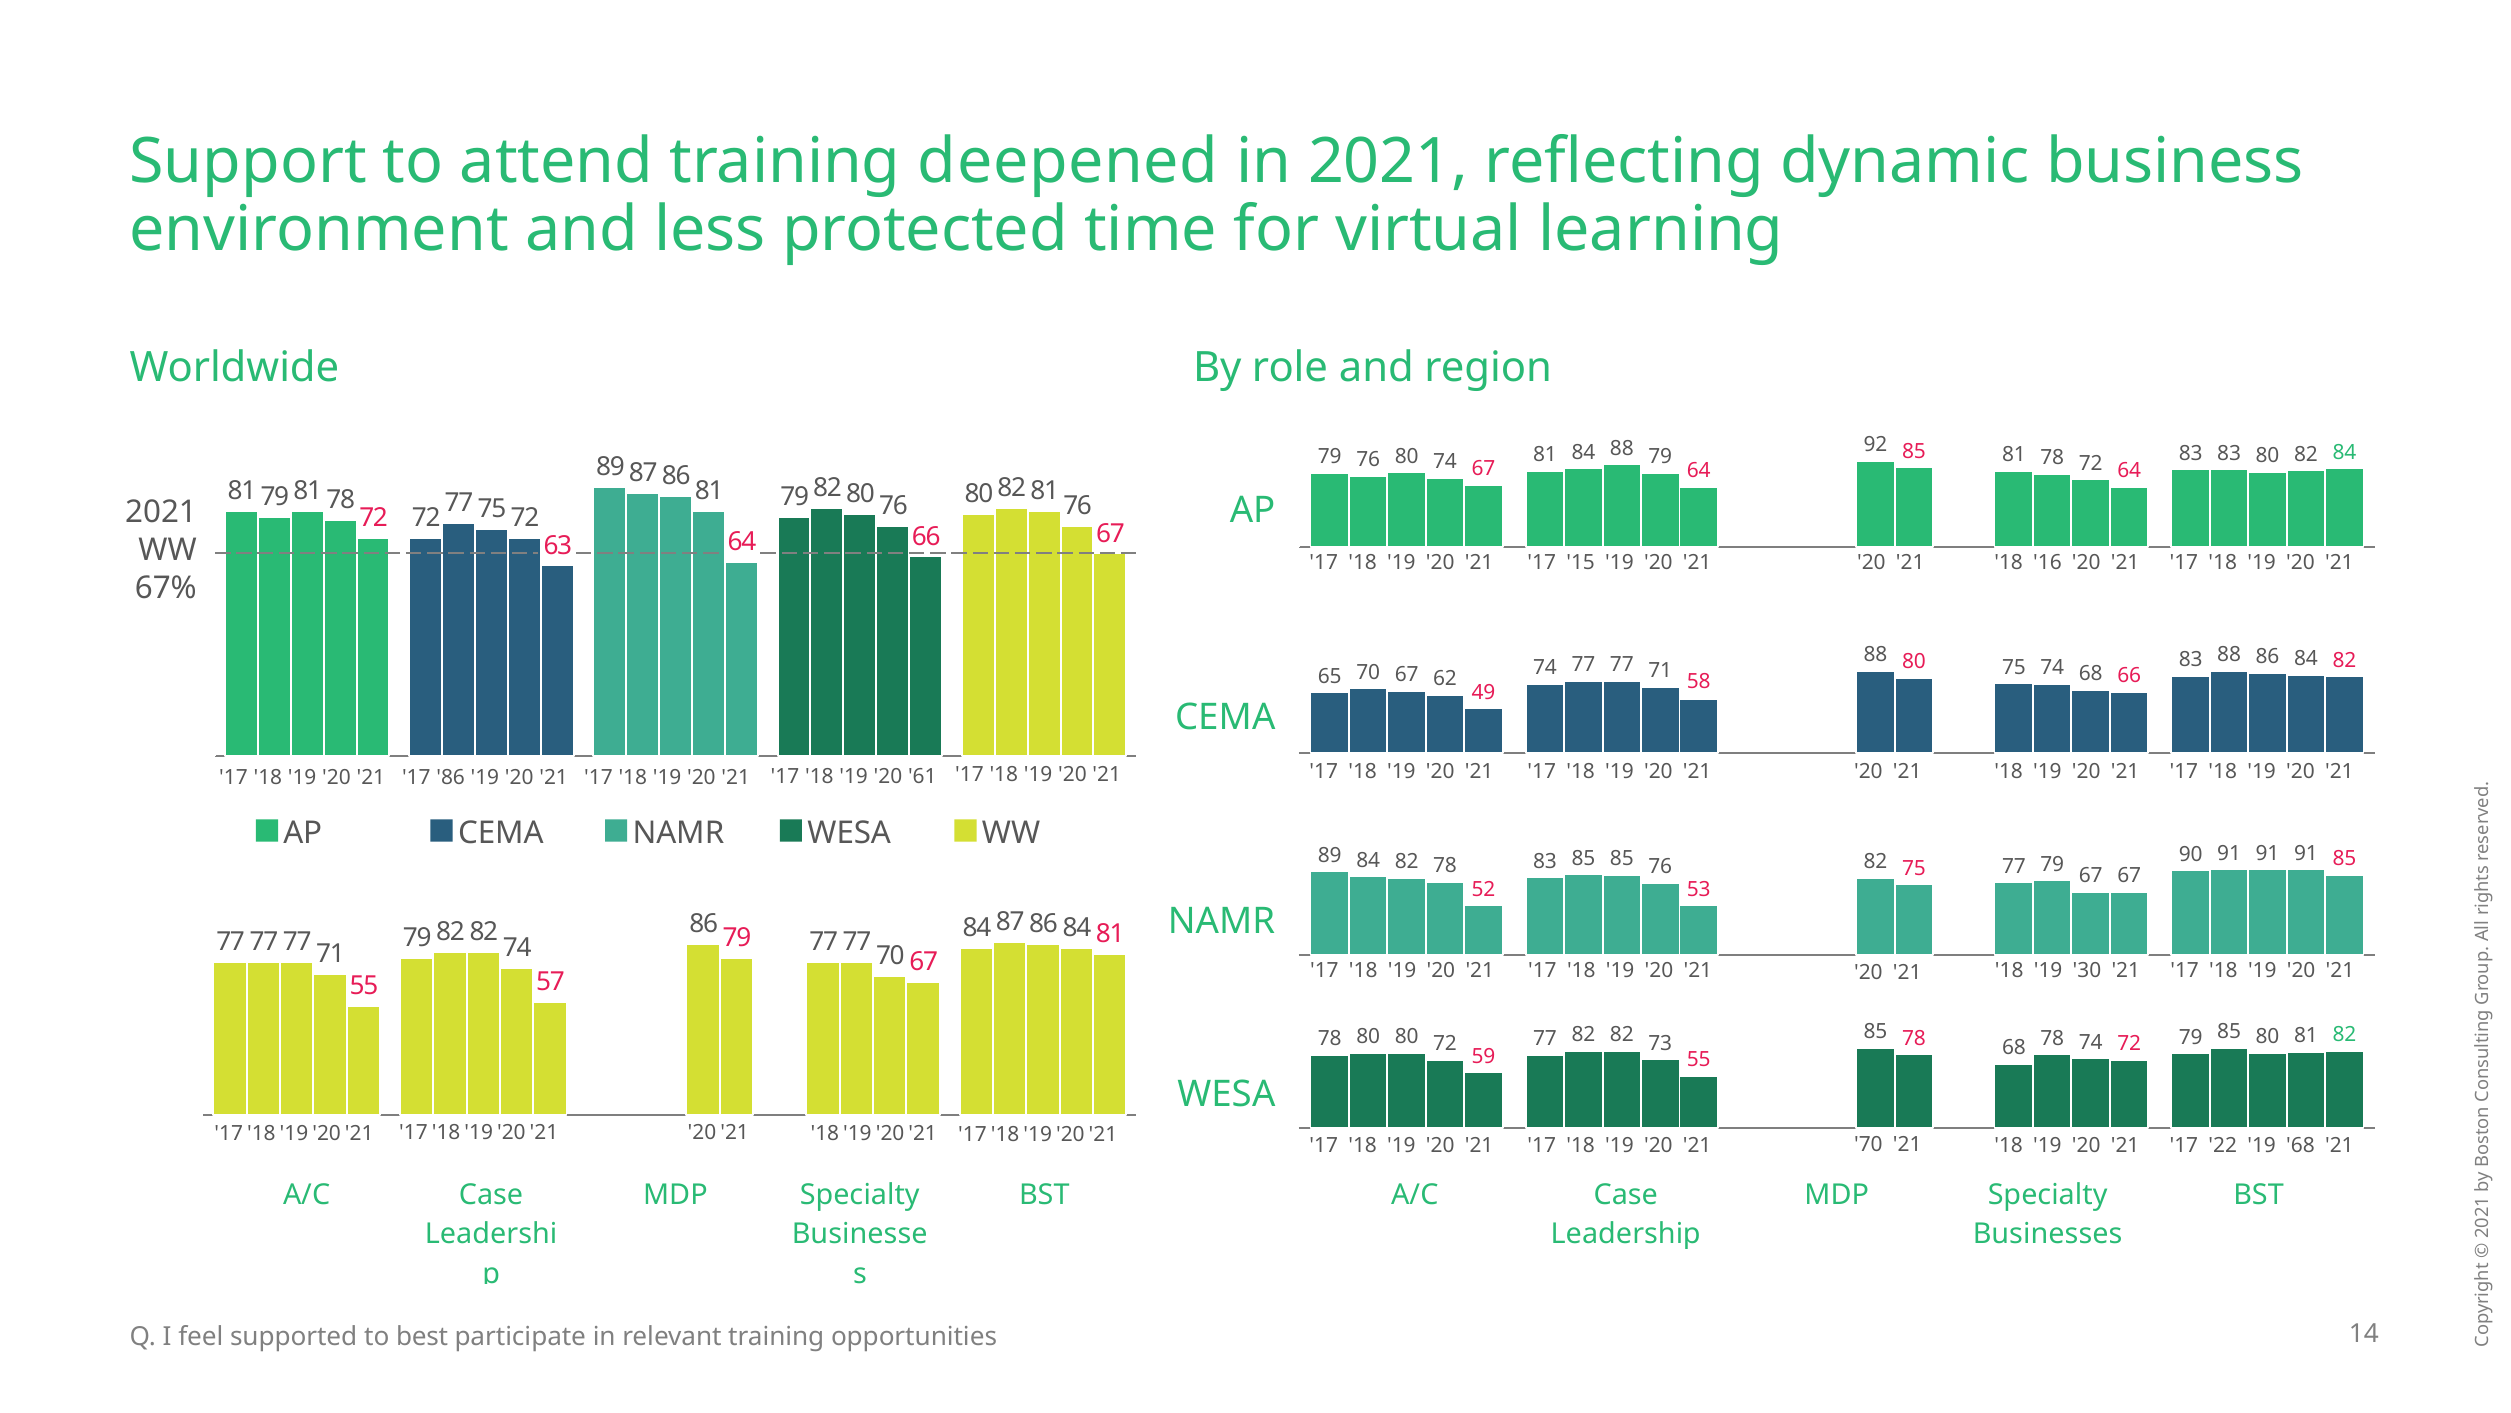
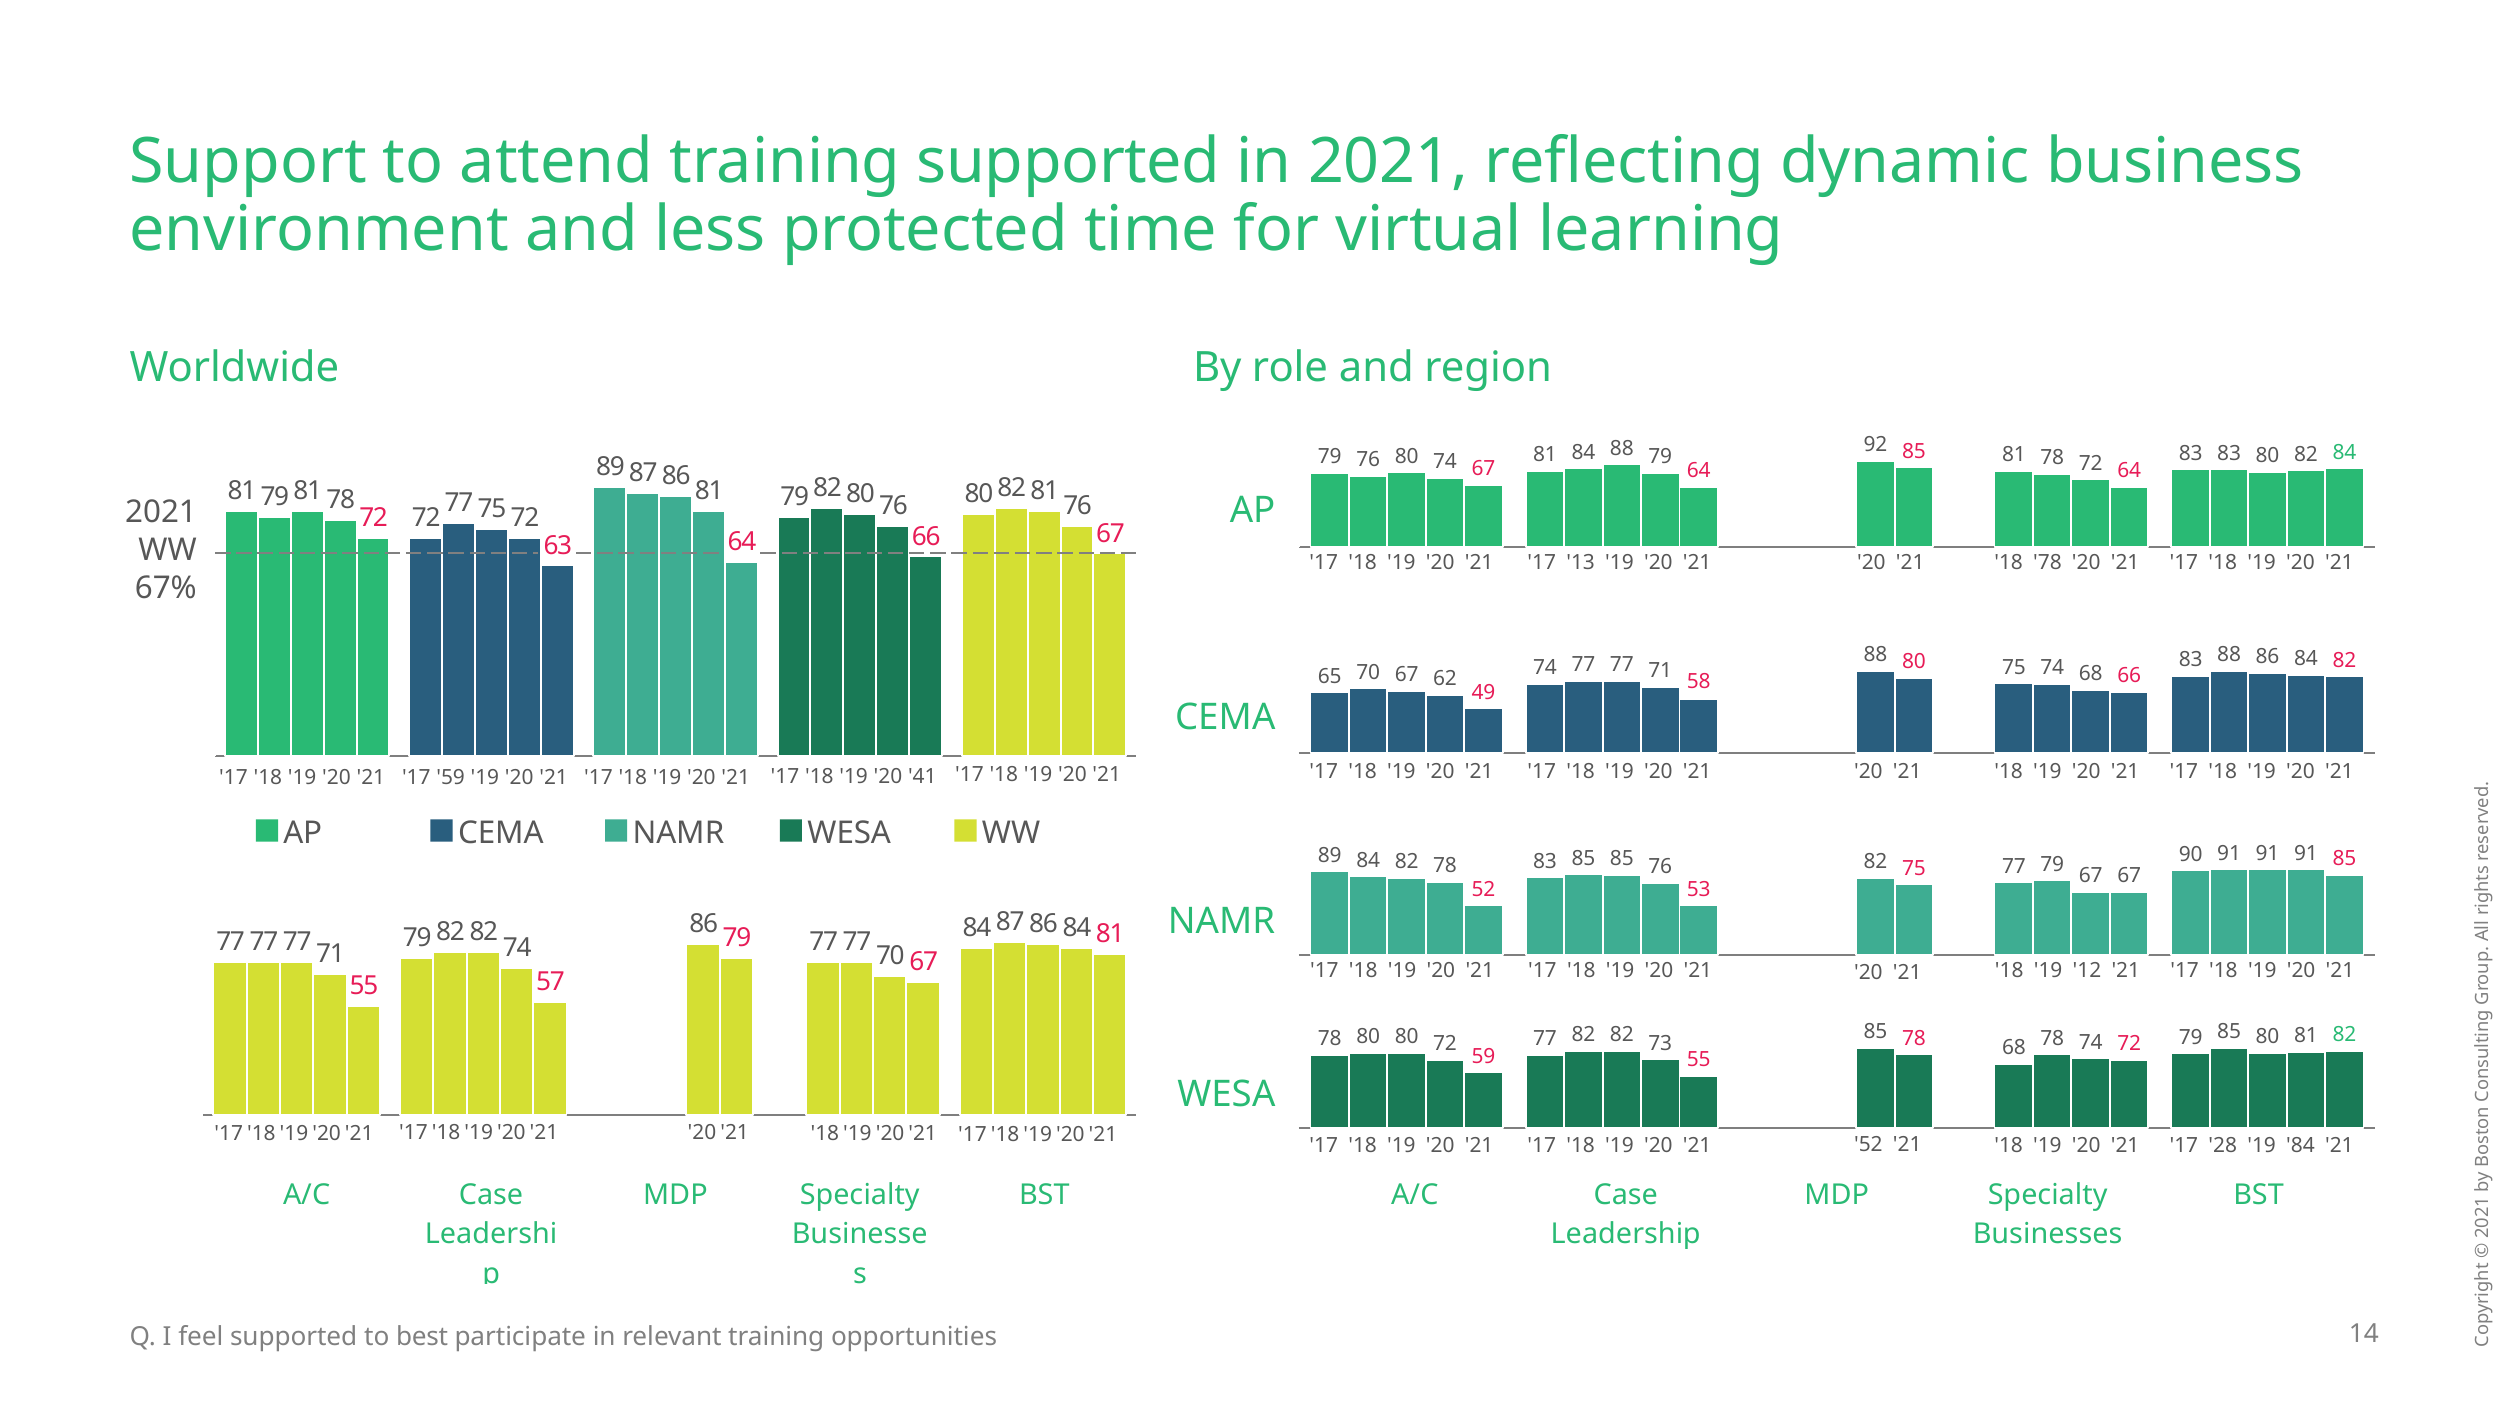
training deepened: deepened -> supported
15: 15 -> 13
18 16: 16 -> 78
61: 61 -> 41
17 86: 86 -> 59
30: 30 -> 12
70 at (1868, 1144): 70 -> 52
22: 22 -> 28
19 68: 68 -> 84
